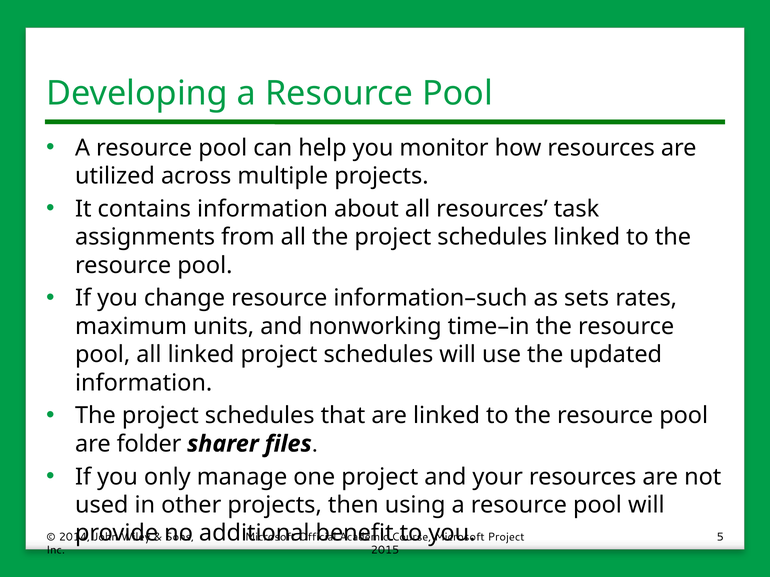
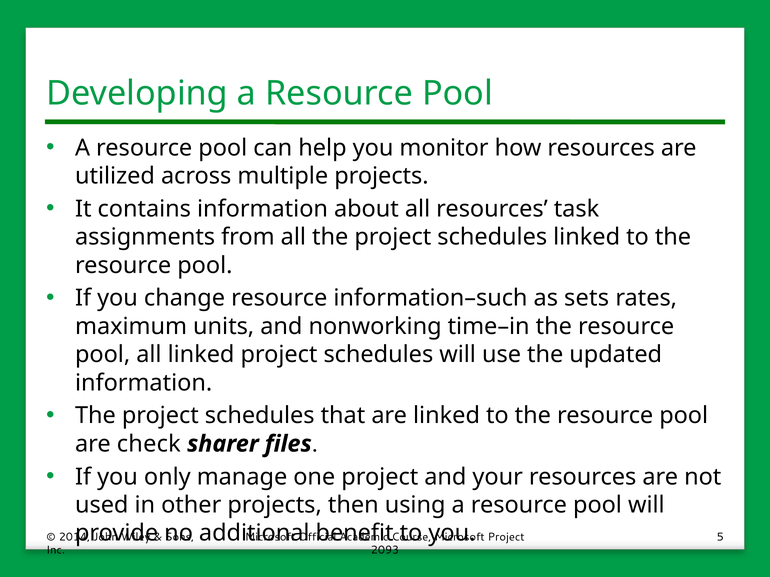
folder: folder -> check
2015: 2015 -> 2093
